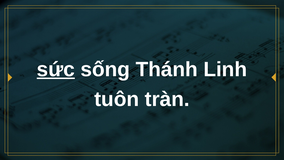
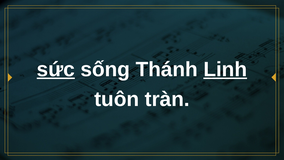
Linh underline: none -> present
